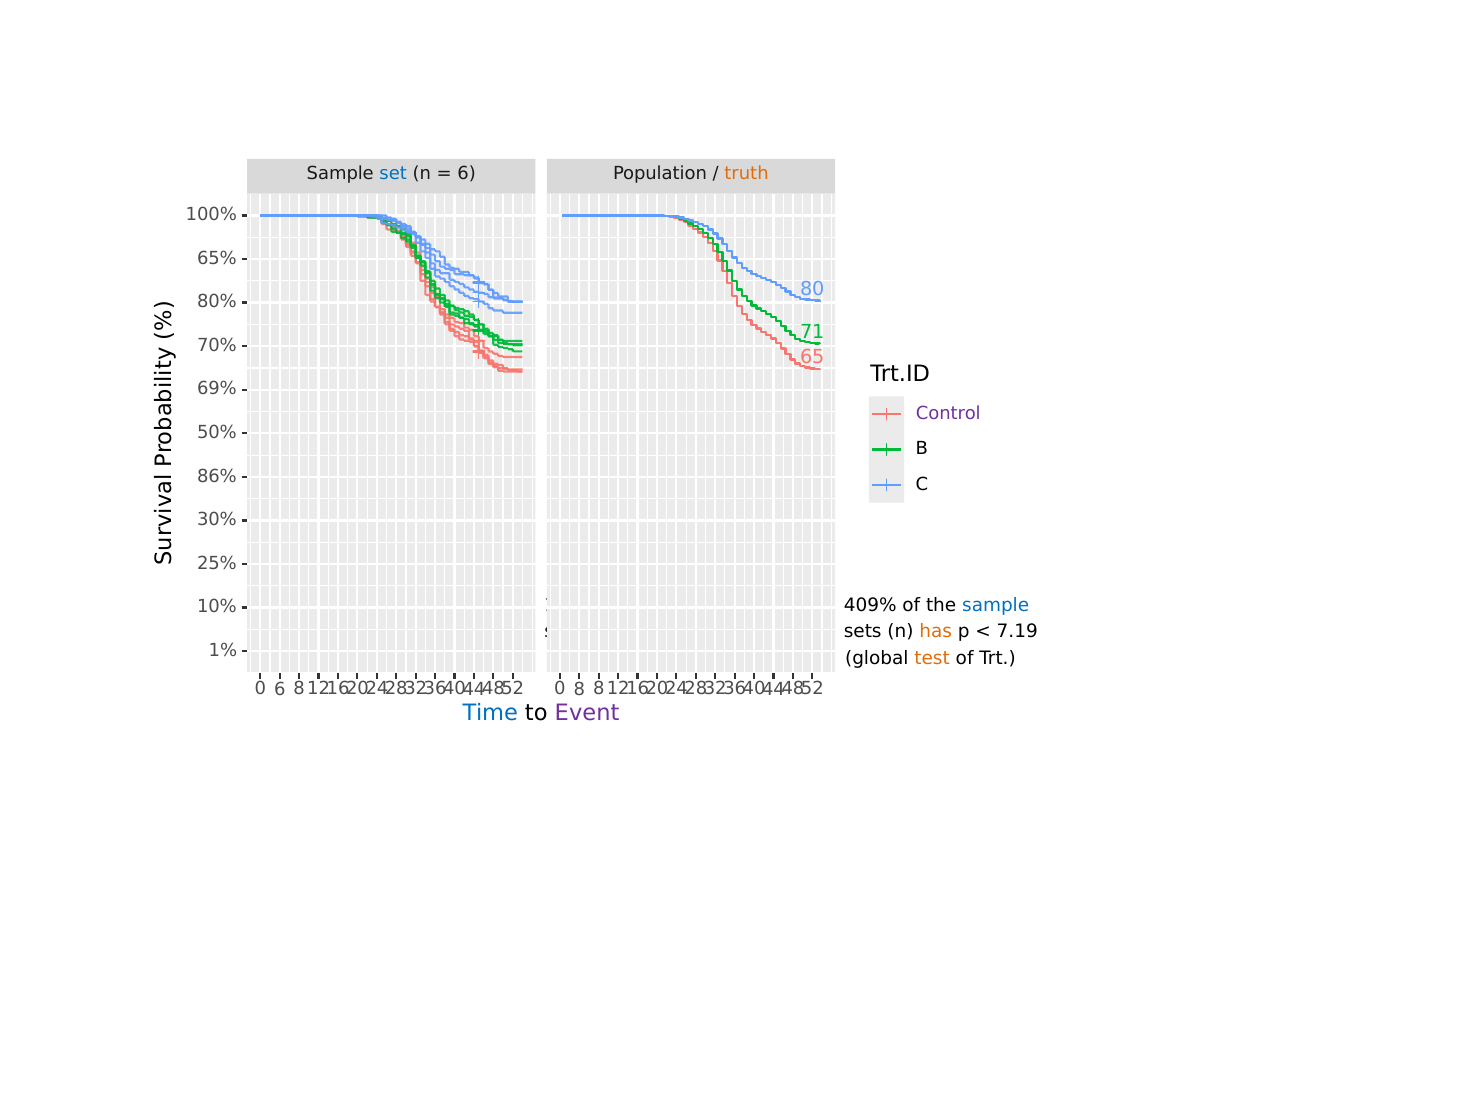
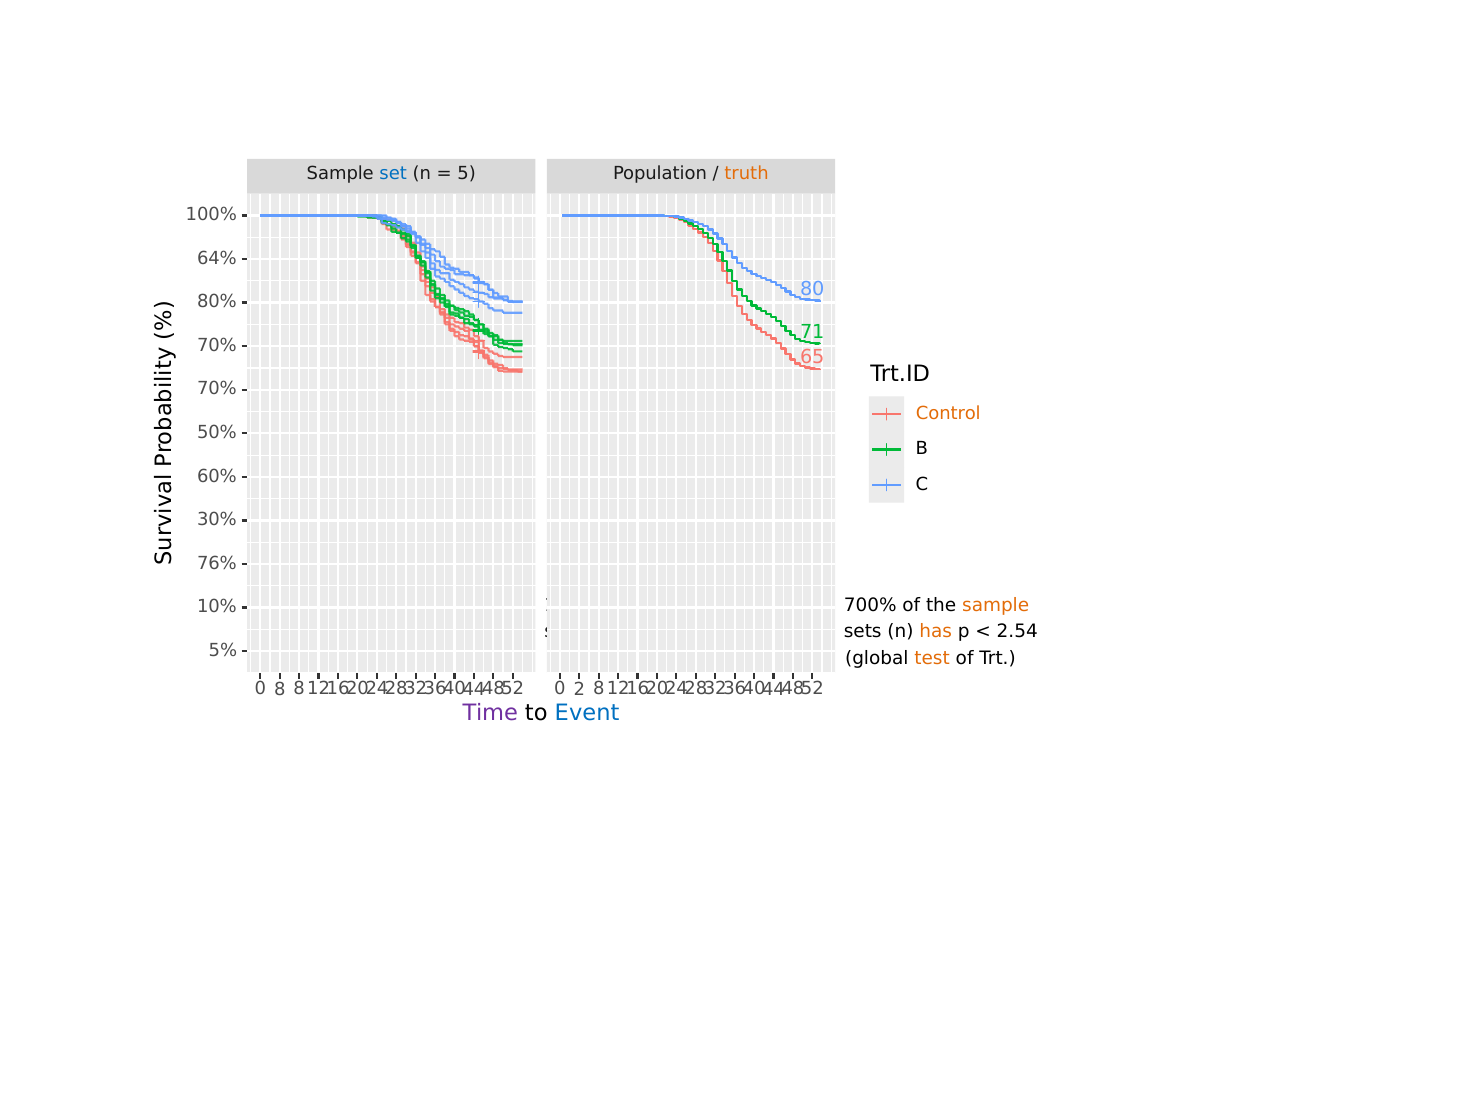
6 at (467, 174): 6 -> 5
65%: 65% -> 64%
69% at (217, 389): 69% -> 70%
Control colour: purple -> orange
86%: 86% -> 60%
25%: 25% -> 76%
409%: 409% -> 700%
sample at (996, 605) colour: blue -> orange
7.19: 7.19 -> 2.54
1%: 1% -> 5%
0 6: 6 -> 8
8: 8 -> 2
Time colour: blue -> purple
Event colour: purple -> blue
